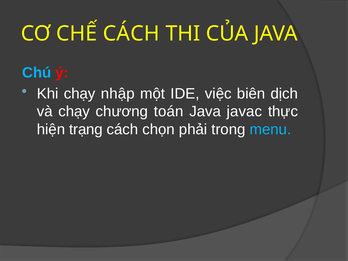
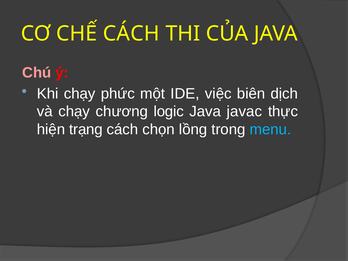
Chú colour: light blue -> pink
nhập: nhập -> phức
toán: toán -> logic
phải: phải -> lồng
